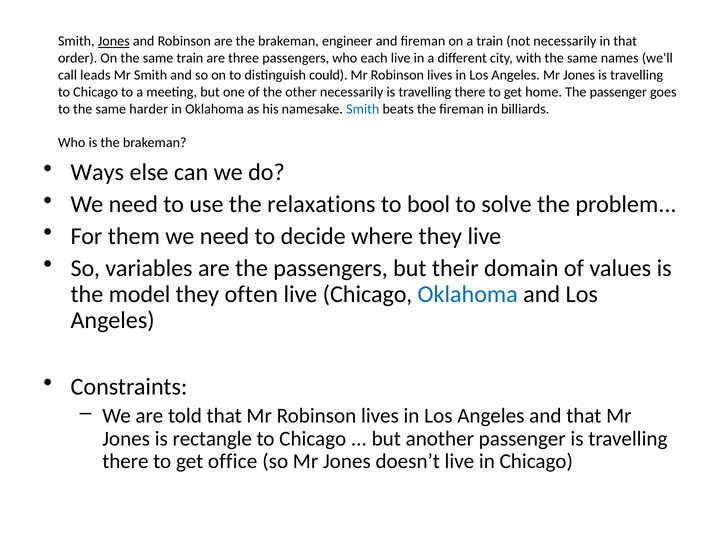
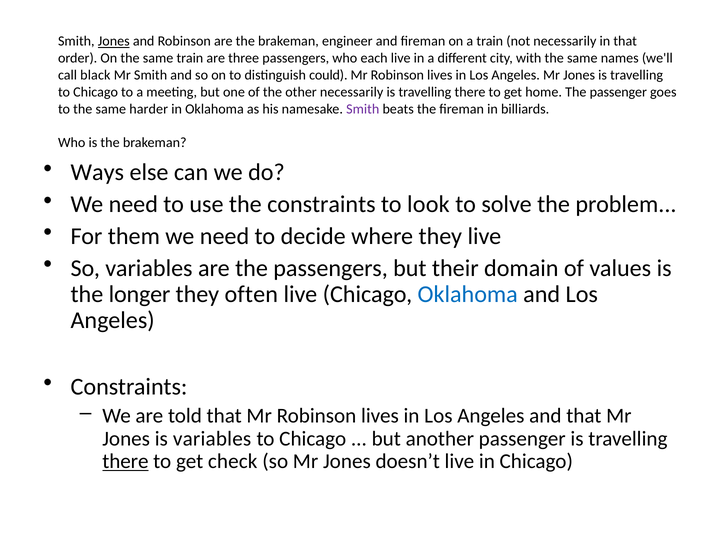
leads: leads -> black
Smith at (363, 109) colour: blue -> purple
the relaxations: relaxations -> constraints
bool: bool -> look
model: model -> longer
is rectangle: rectangle -> variables
there at (125, 461) underline: none -> present
office: office -> check
